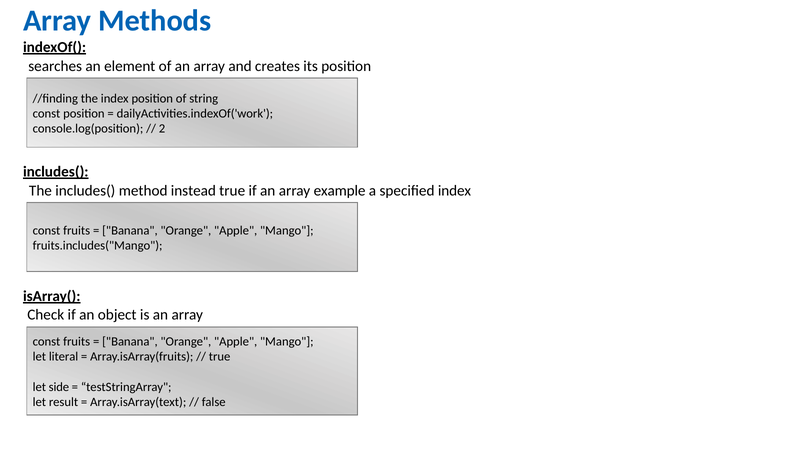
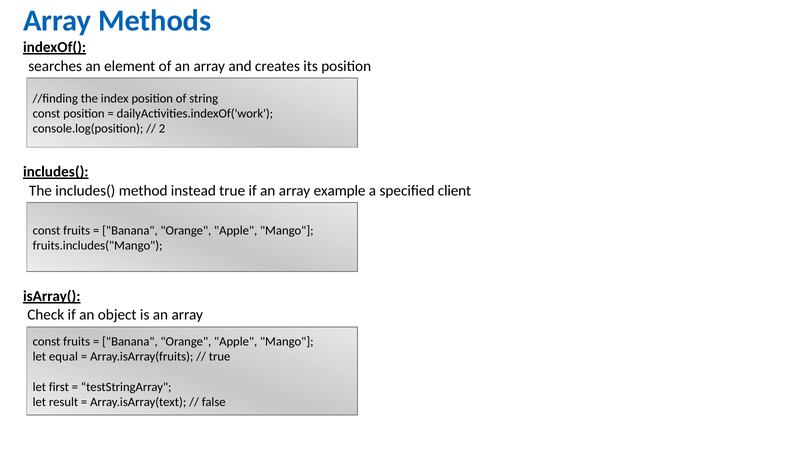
specified index: index -> client
literal: literal -> equal
side: side -> first
